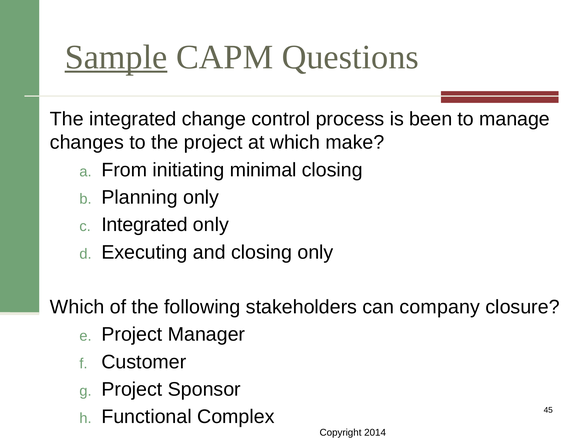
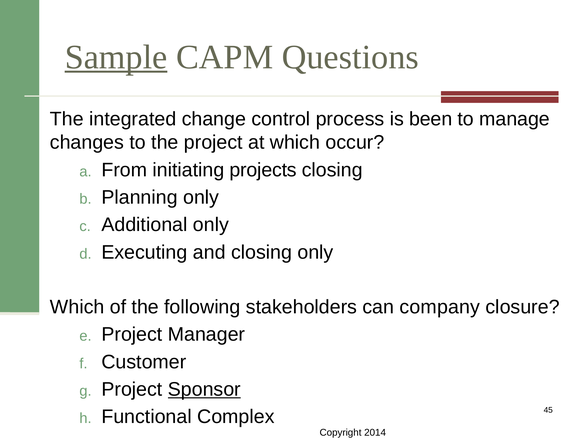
make: make -> occur
minimal: minimal -> projects
Integrated at (145, 225): Integrated -> Additional
Sponsor underline: none -> present
